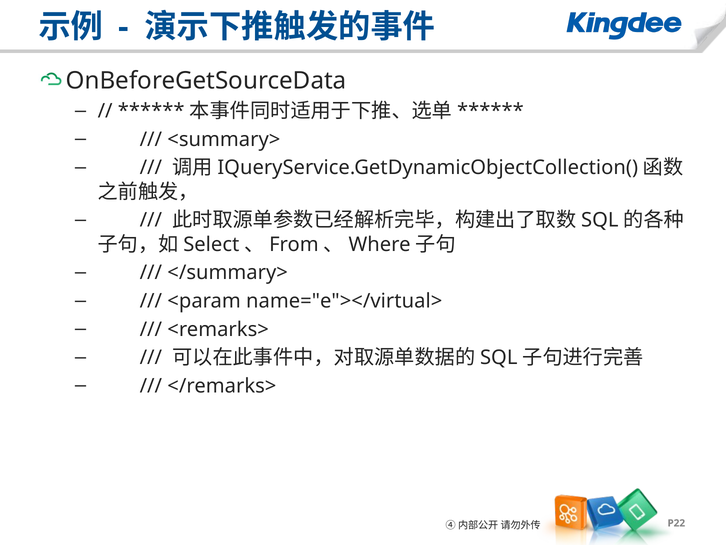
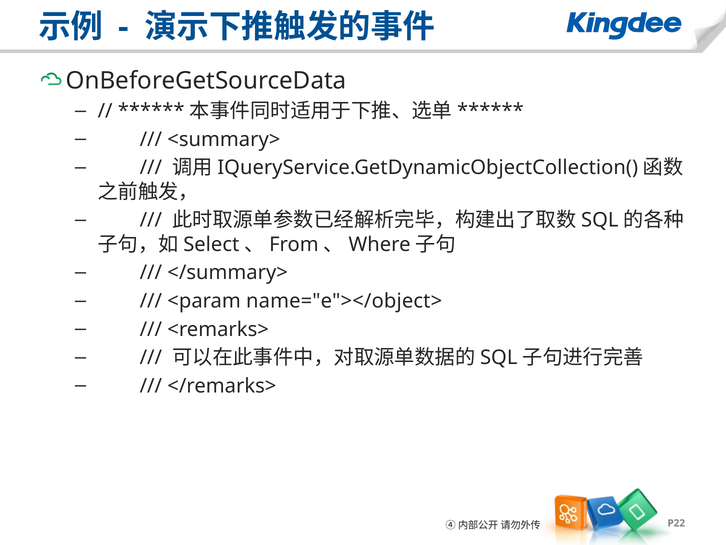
name="e"></virtual>: name="e"></virtual> -> name="e"></object>
